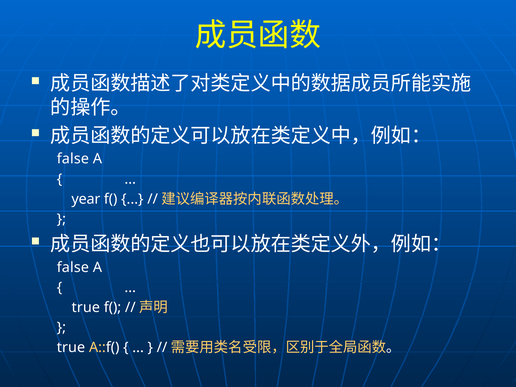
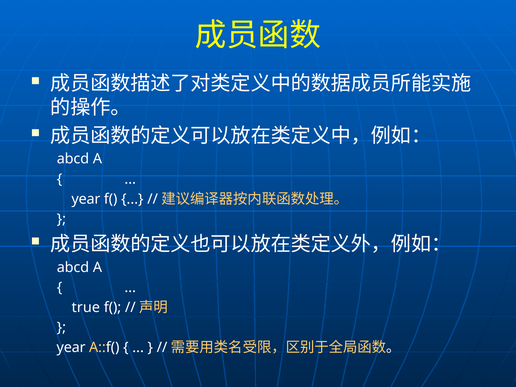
false at (73, 159): false -> abcd
false at (73, 267): false -> abcd
true at (71, 348): true -> year
